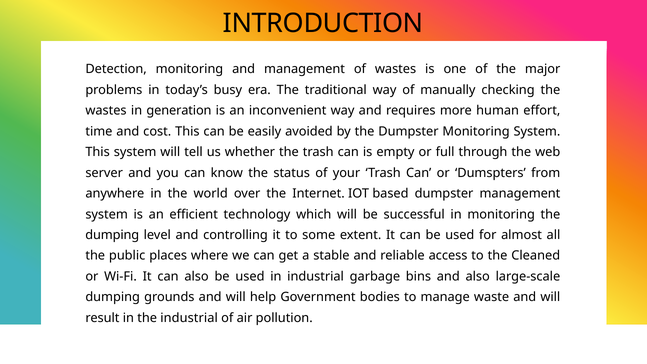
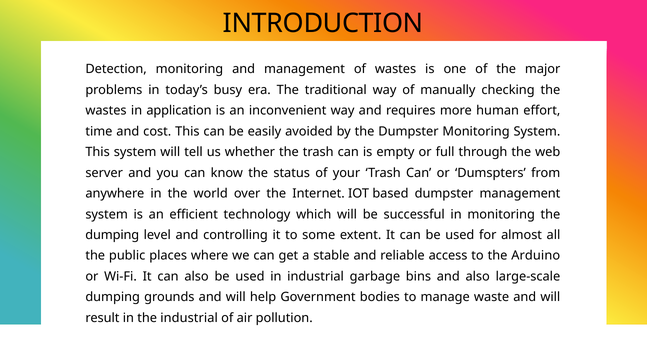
generation: generation -> application
Cleaned: Cleaned -> Arduino
